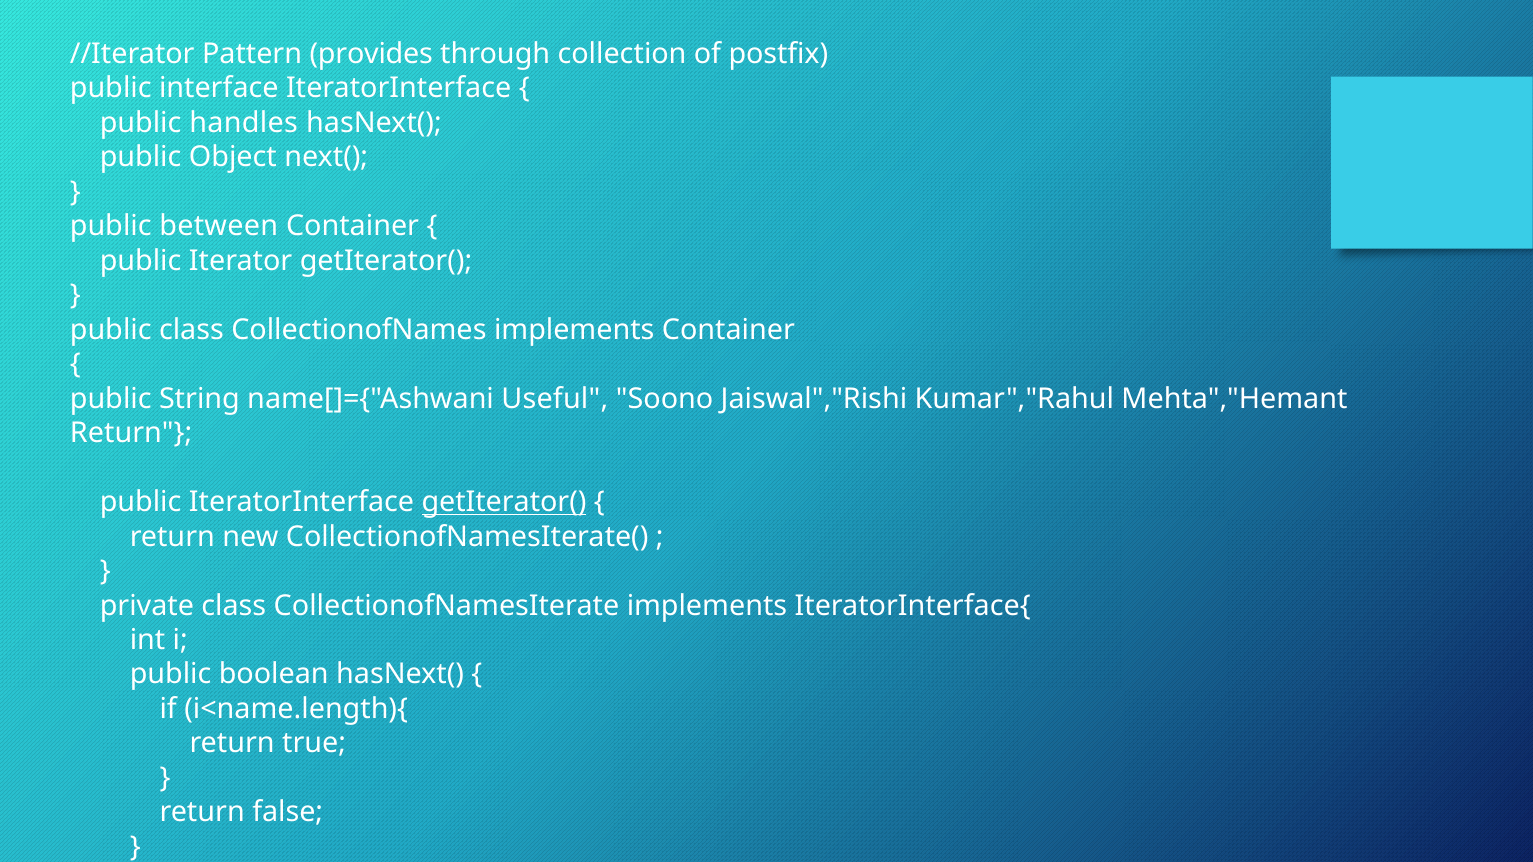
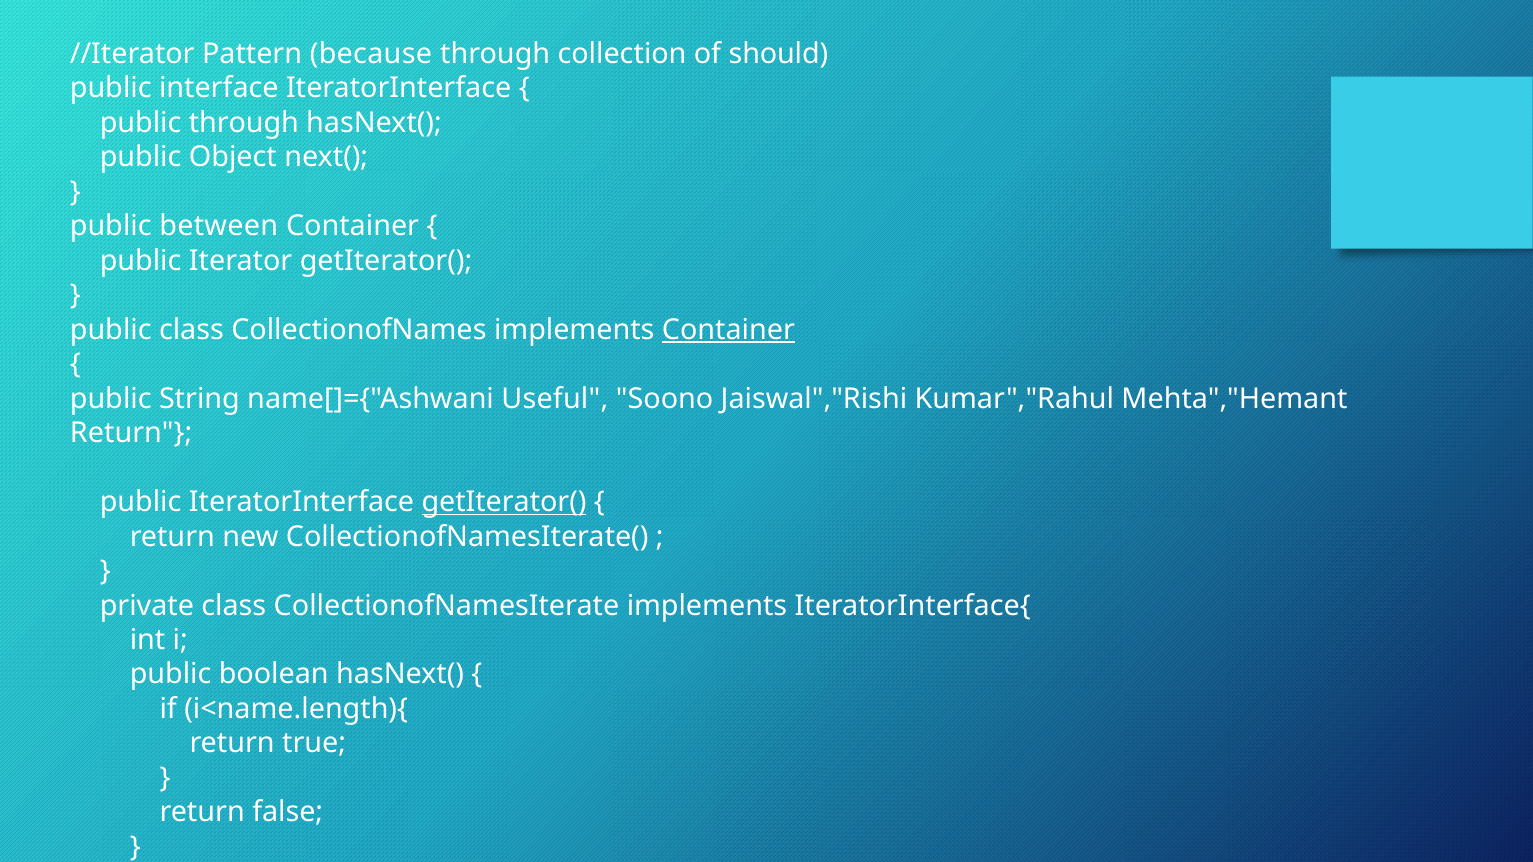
provides: provides -> because
postfix: postfix -> should
public handles: handles -> through
Container at (728, 330) underline: none -> present
